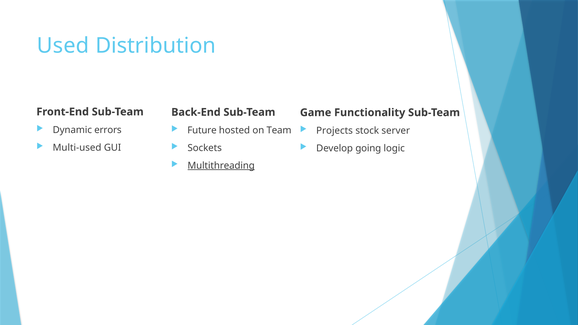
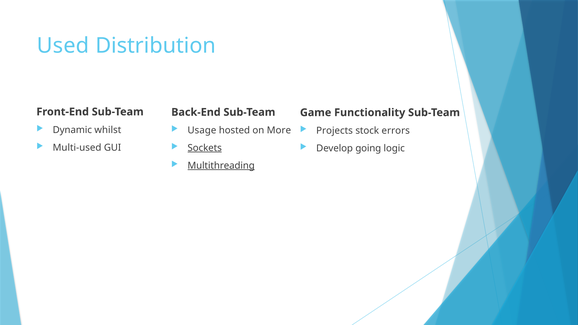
errors: errors -> whilst
Future: Future -> Usage
Team: Team -> More
server: server -> errors
Sockets underline: none -> present
